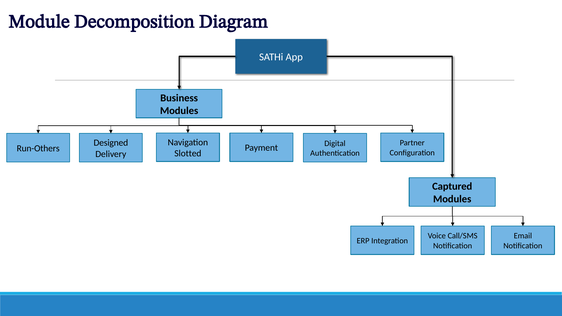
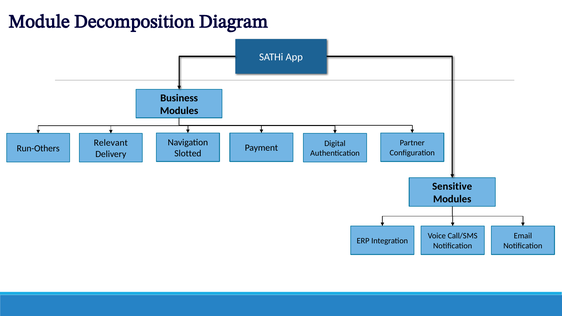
Designed: Designed -> Relevant
Captured: Captured -> Sensitive
